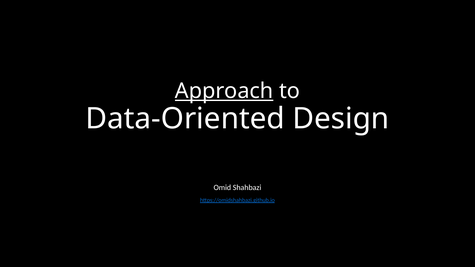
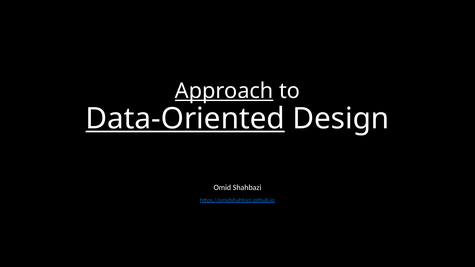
Data-Oriented underline: none -> present
